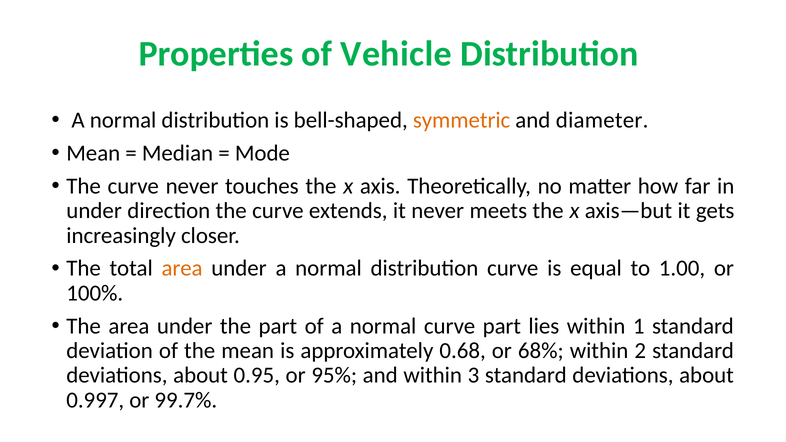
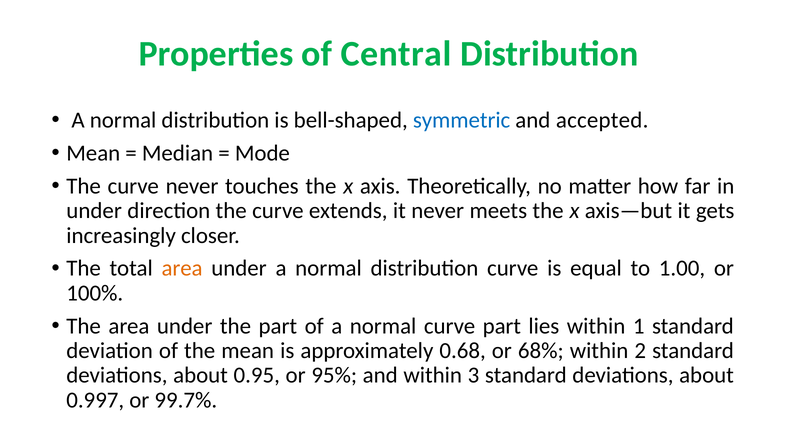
Vehicle: Vehicle -> Central
symmetric colour: orange -> blue
diameter: diameter -> accepted
